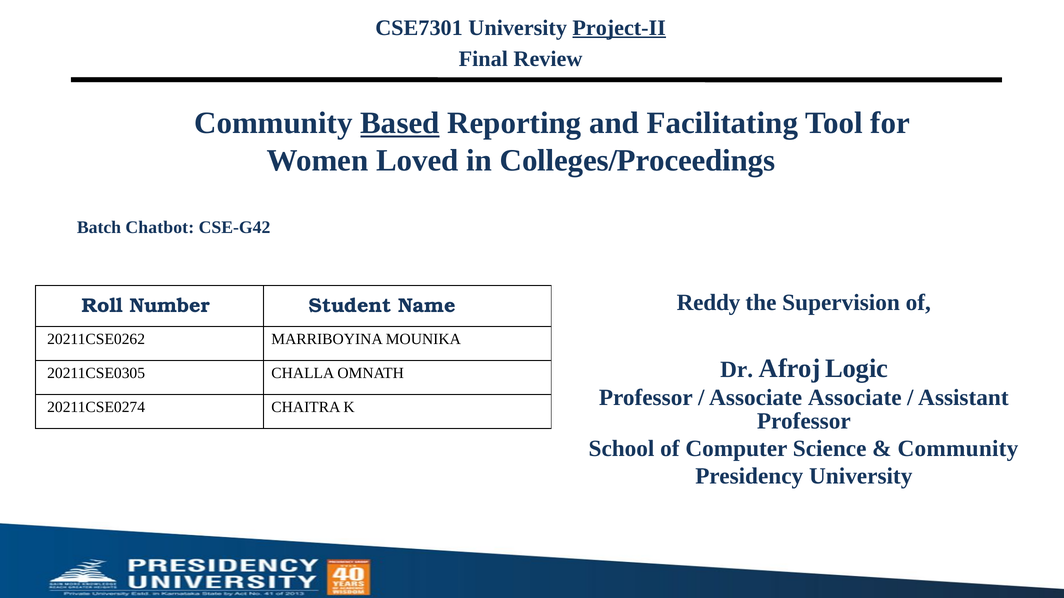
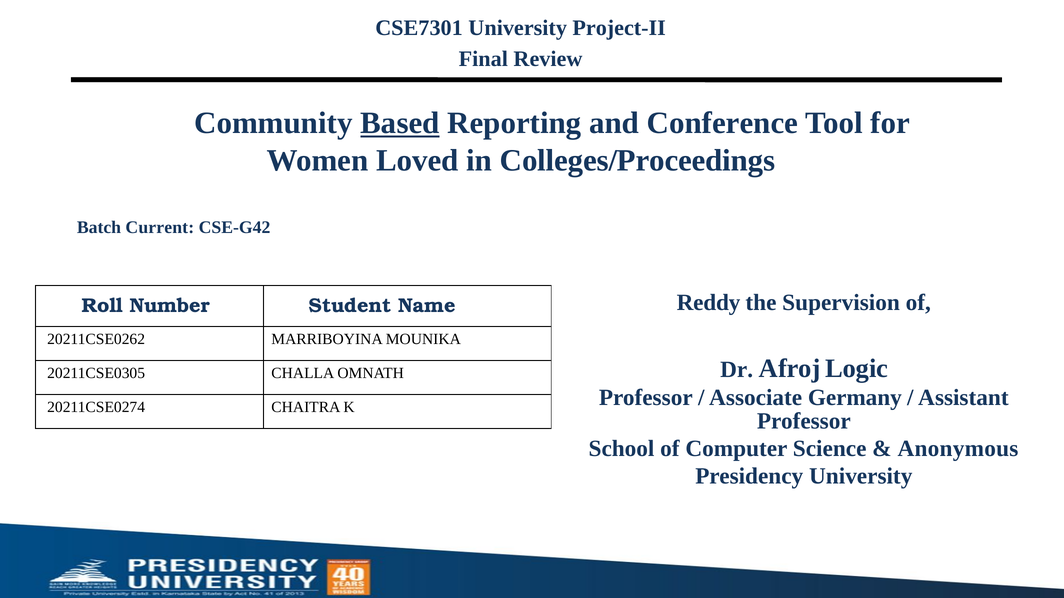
Project-II underline: present -> none
Facilitating: Facilitating -> Conference
Chatbot: Chatbot -> Current
Associate Associate: Associate -> Germany
Community at (958, 449): Community -> Anonymous
